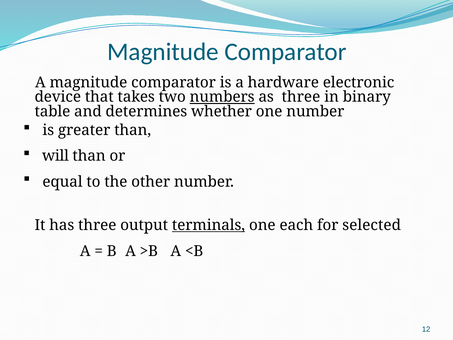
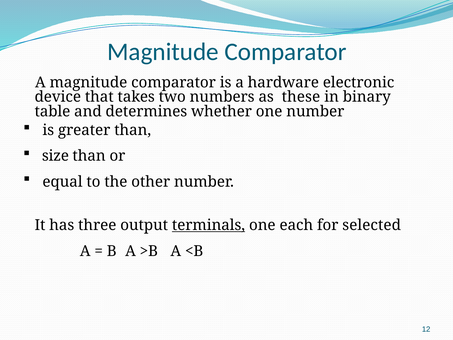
numbers underline: present -> none
as three: three -> these
will: will -> size
